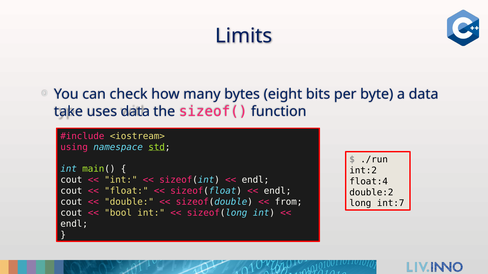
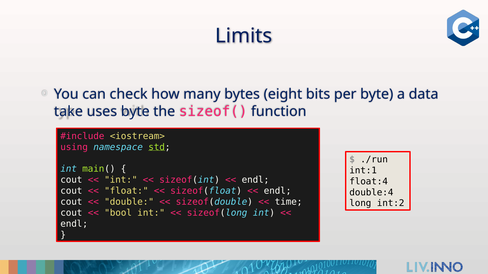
uses data: data -> byte
int:2: int:2 -> int:1
double:2: double:2 -> double:4
from: from -> time
int:7: int:7 -> int:2
